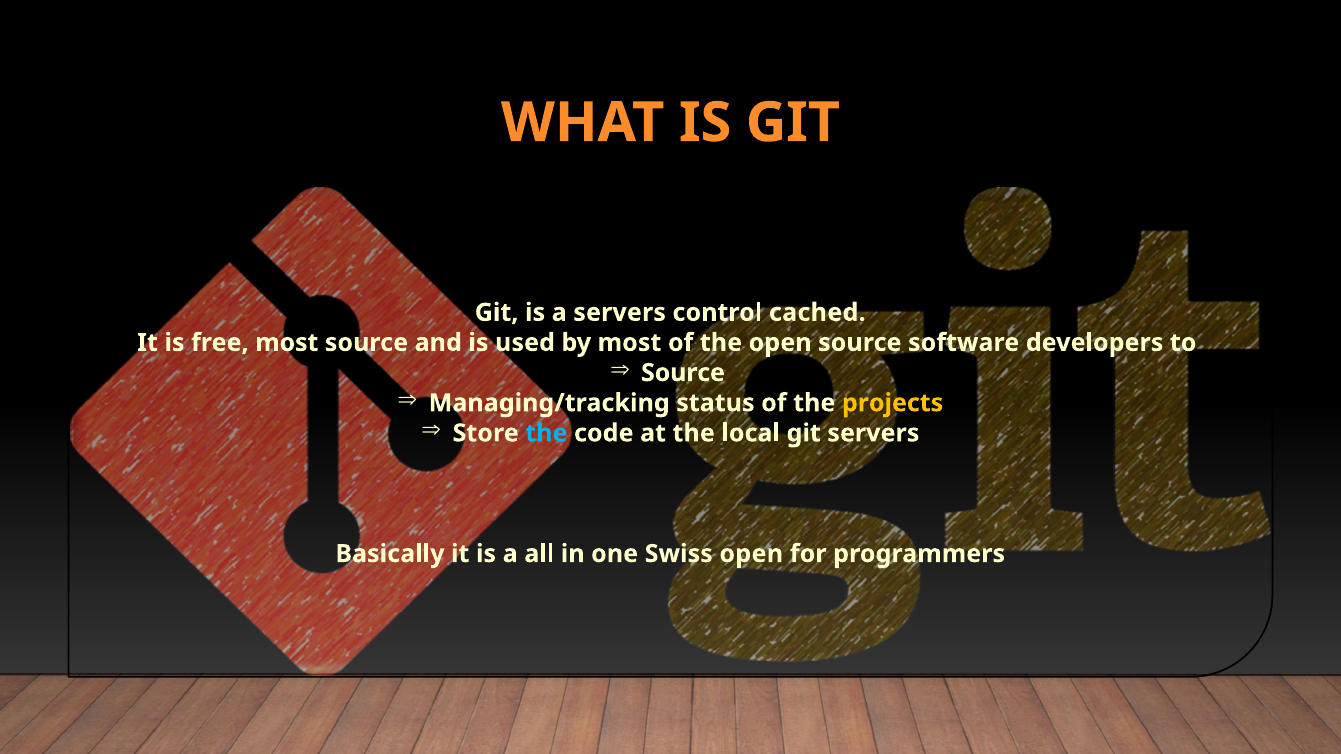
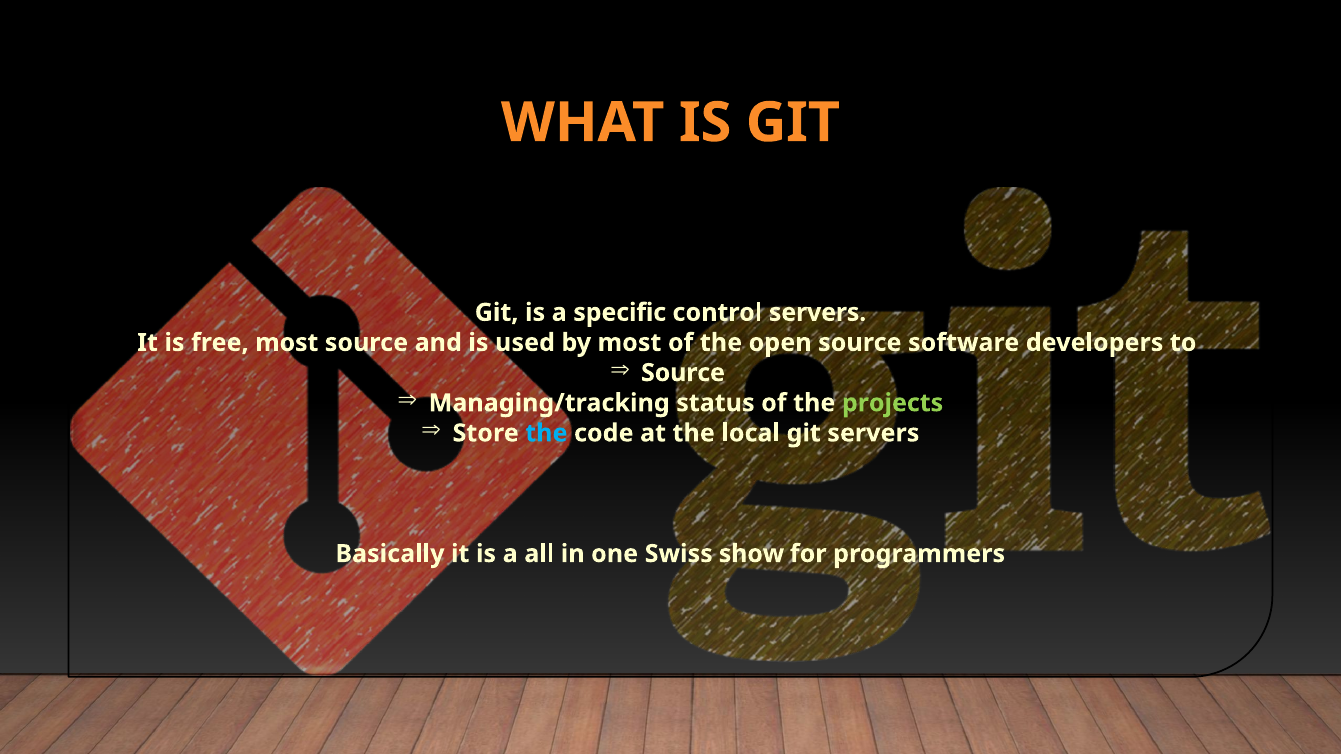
a servers: servers -> specific
control cached: cached -> servers
projects colour: yellow -> light green
Swiss open: open -> show
